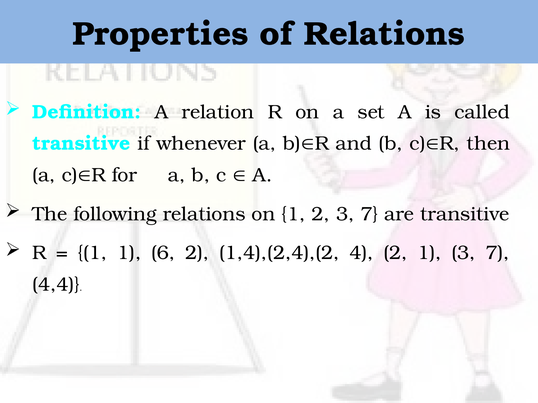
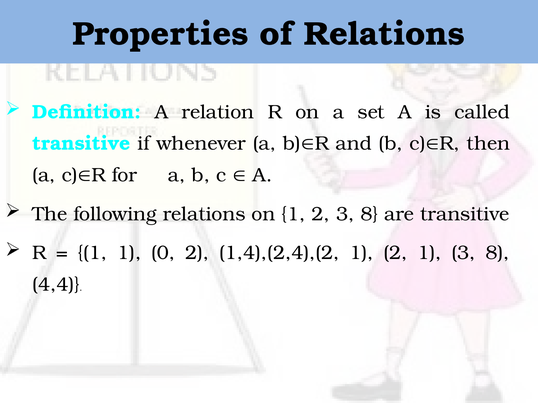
2 3 7: 7 -> 8
6: 6 -> 0
1,4),(2,4),(2 4: 4 -> 1
1 3 7: 7 -> 8
